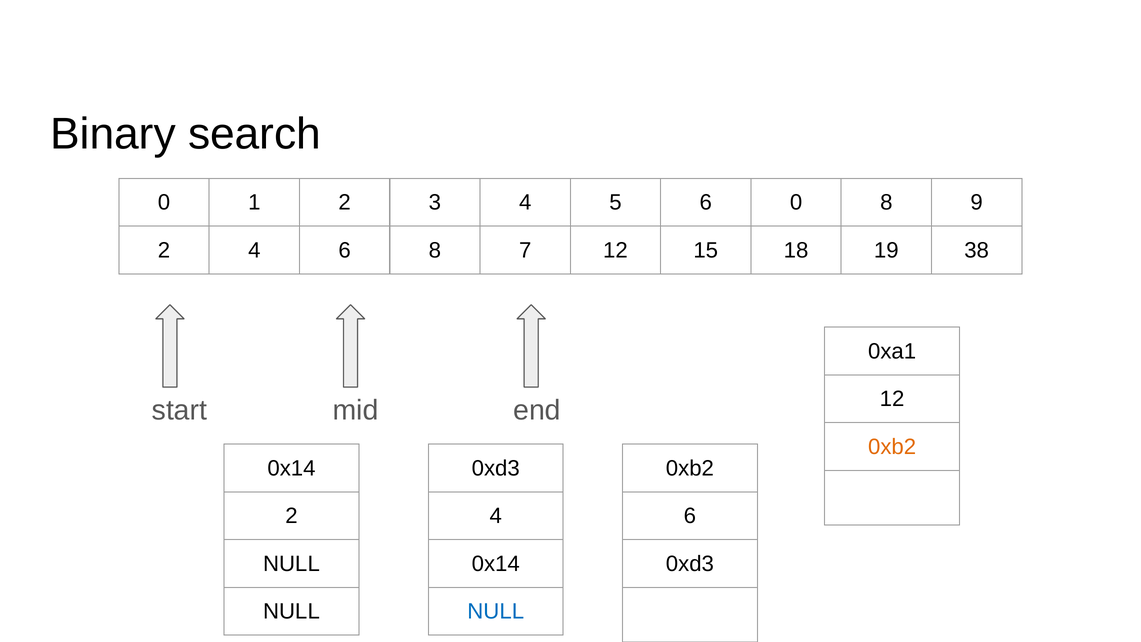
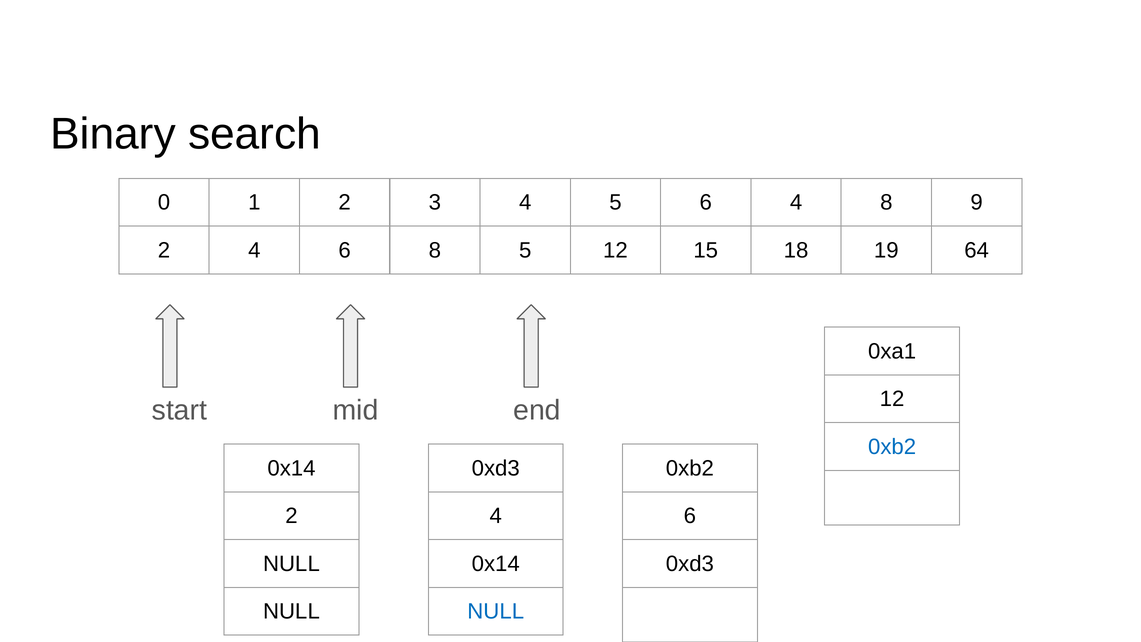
6 0: 0 -> 4
8 7: 7 -> 5
38: 38 -> 64
0xb2 at (892, 447) colour: orange -> blue
